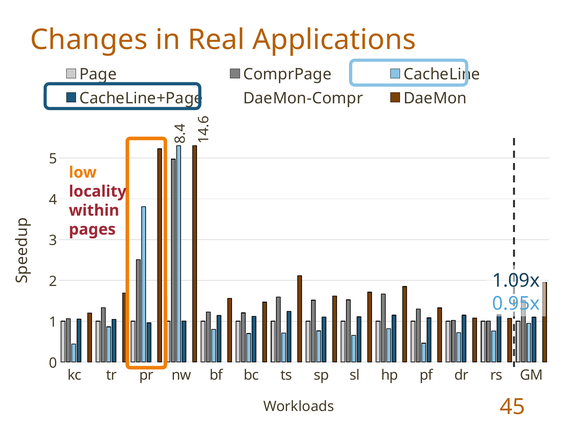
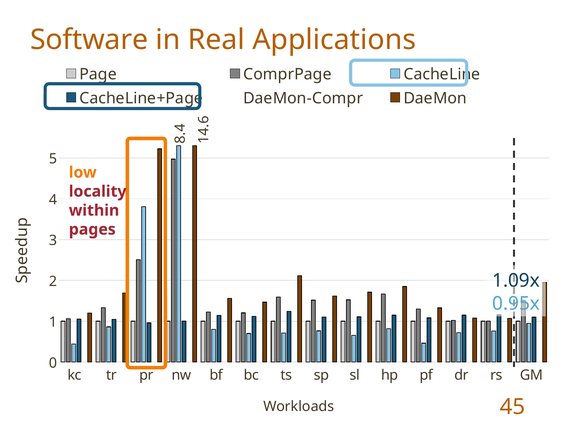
Changes: Changes -> Software
